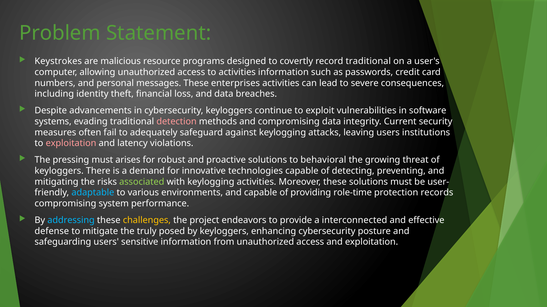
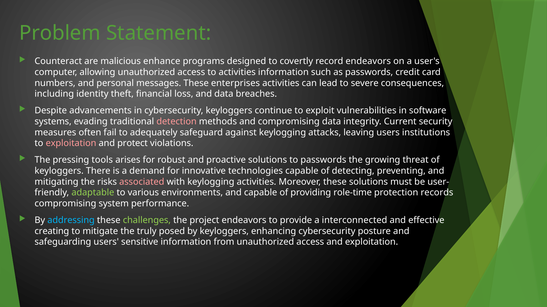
Keystrokes: Keystrokes -> Counteract
resource: resource -> enhance
record traditional: traditional -> endeavors
latency: latency -> protect
pressing must: must -> tools
to behavioral: behavioral -> passwords
associated colour: light green -> pink
adaptable colour: light blue -> light green
challenges colour: yellow -> light green
defense: defense -> creating
